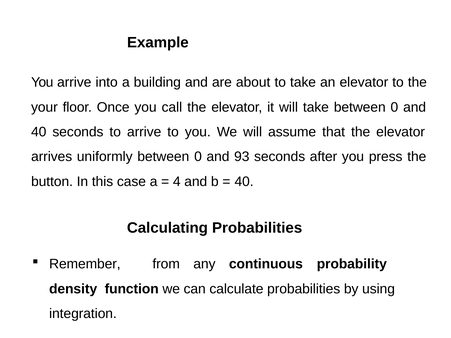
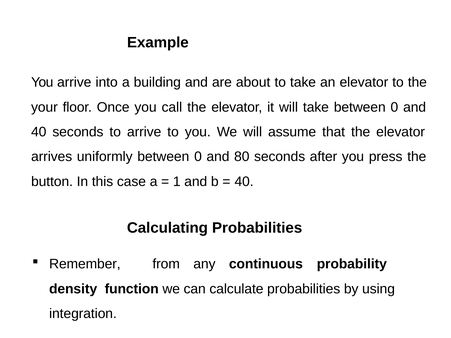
93: 93 -> 80
4: 4 -> 1
